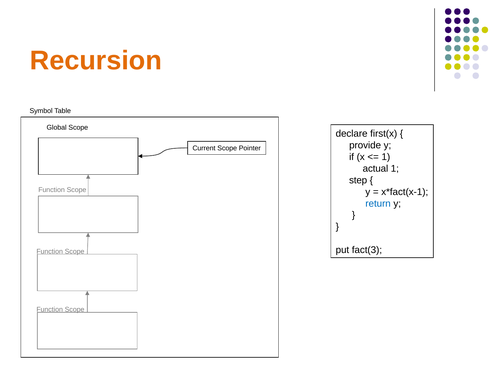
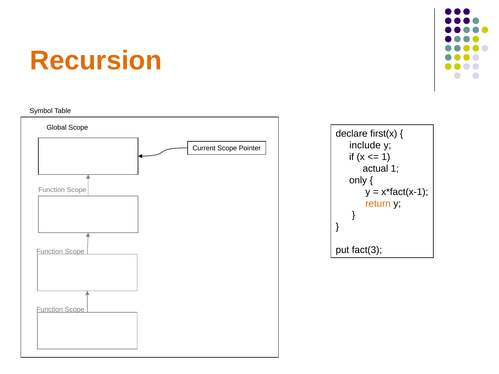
provide: provide -> include
step: step -> only
return colour: blue -> orange
